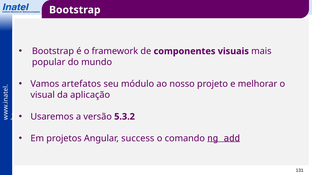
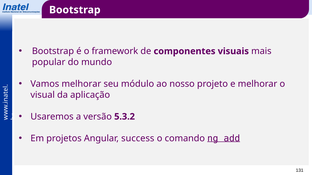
Vamos artefatos: artefatos -> melhorar
